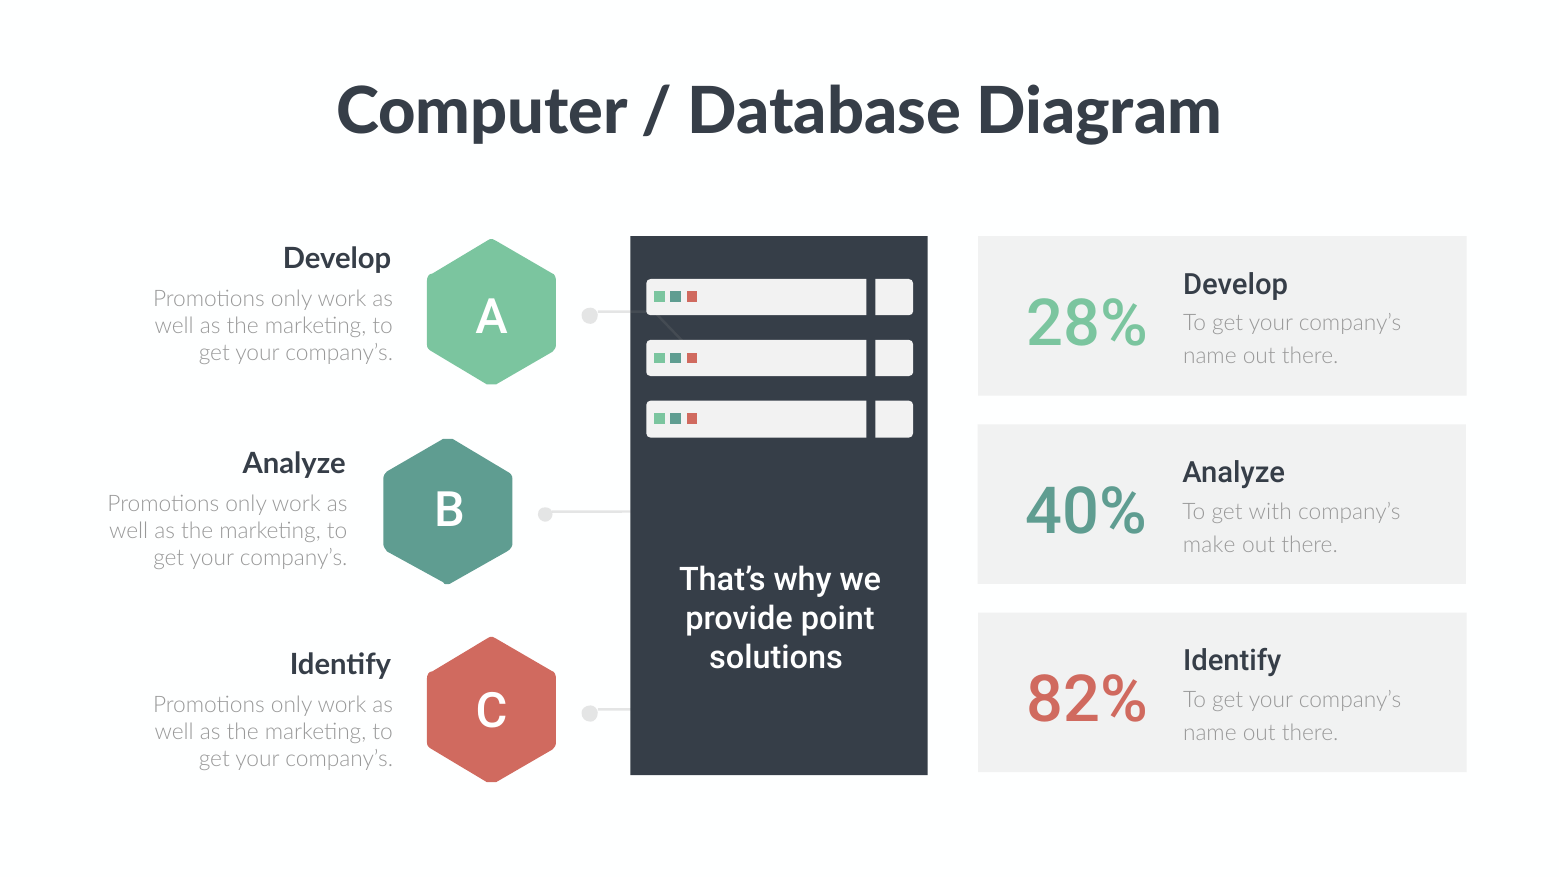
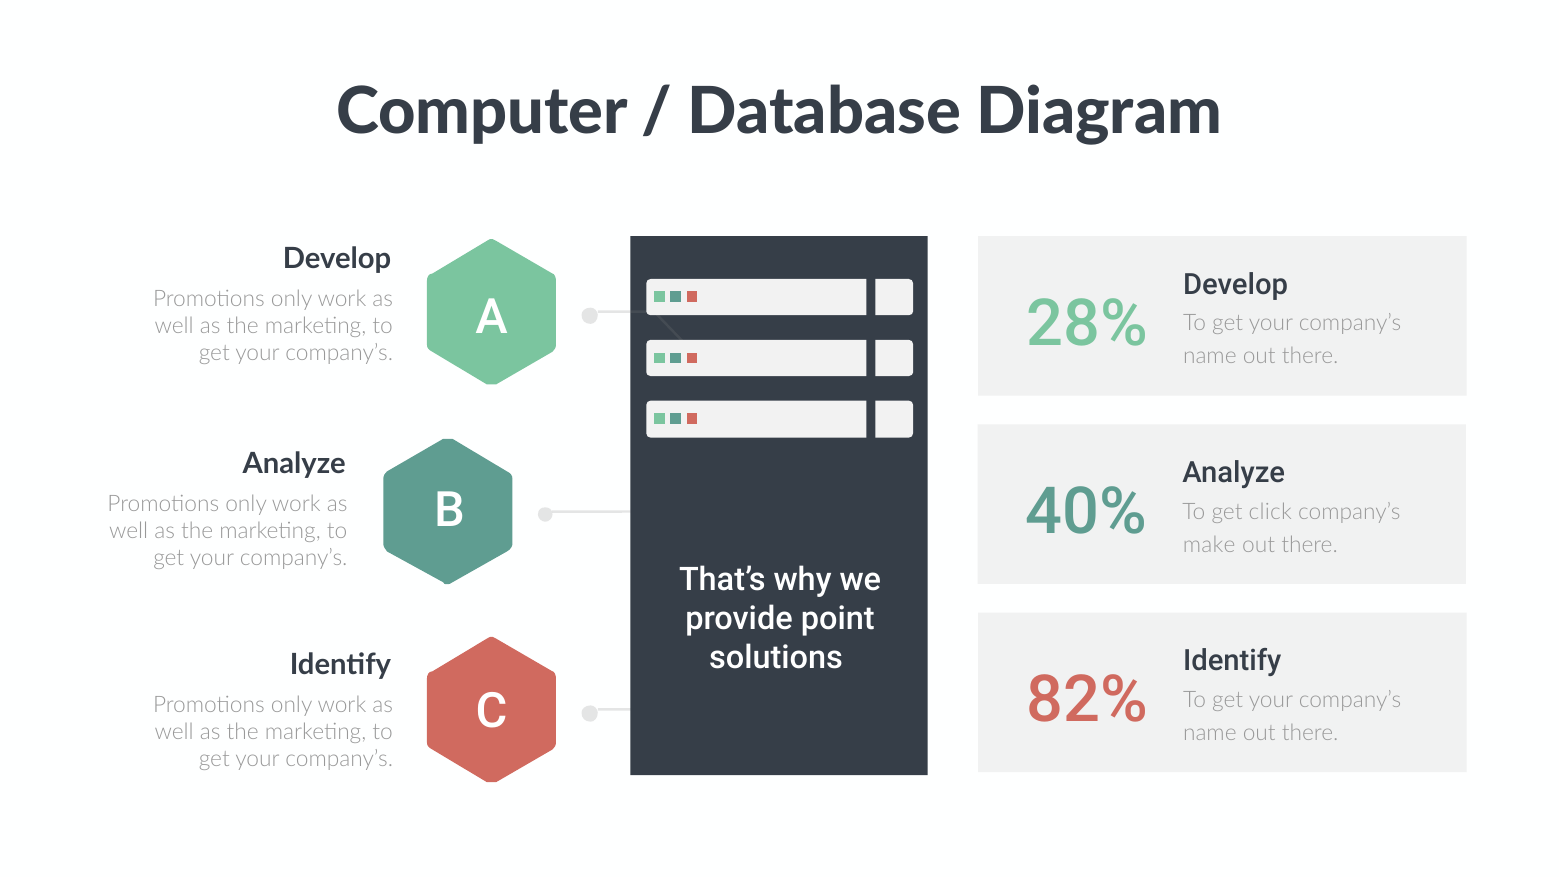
with: with -> click
